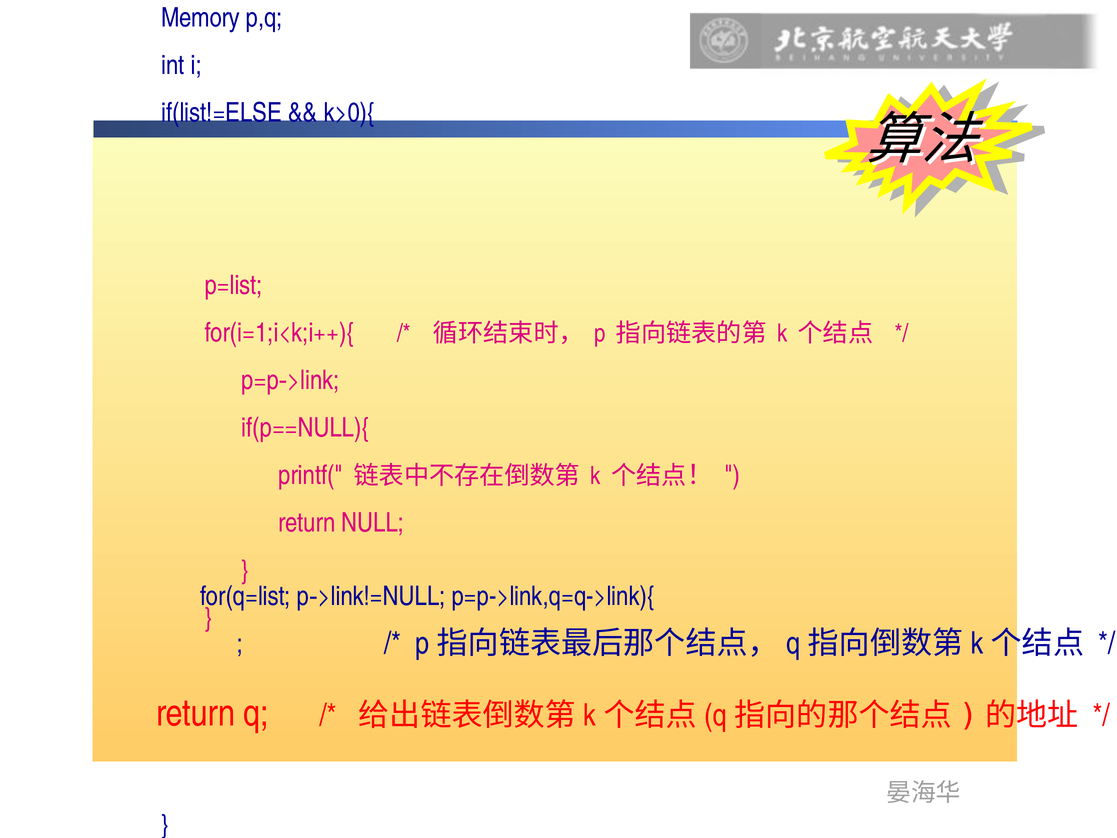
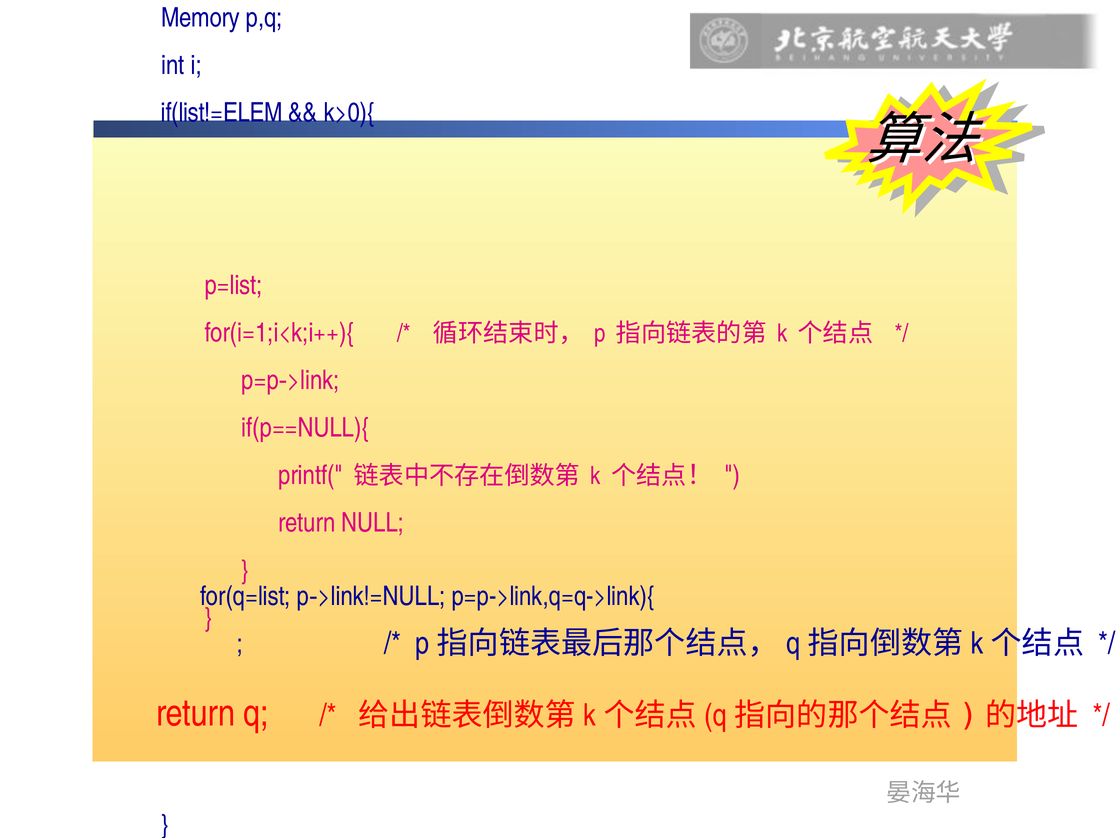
if(list!=ELSE: if(list!=ELSE -> if(list!=ELEM
